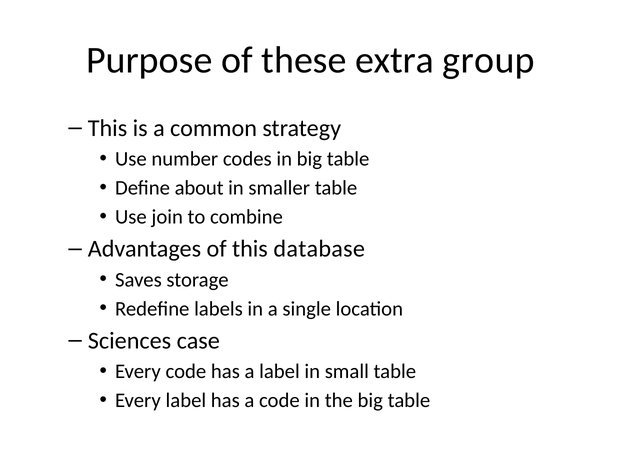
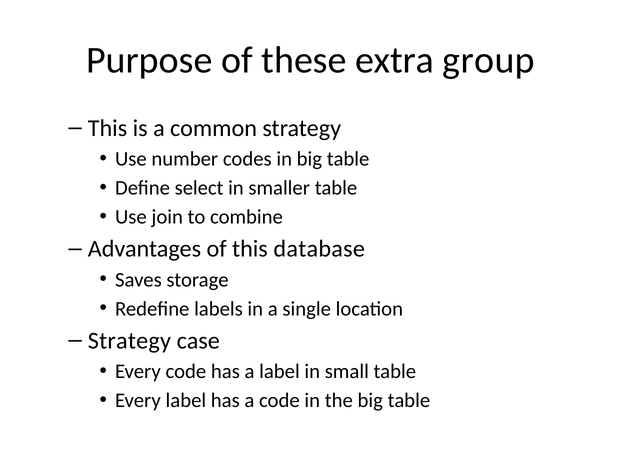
about: about -> select
Sciences at (130, 341): Sciences -> Strategy
